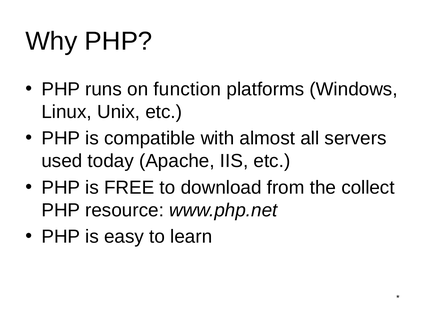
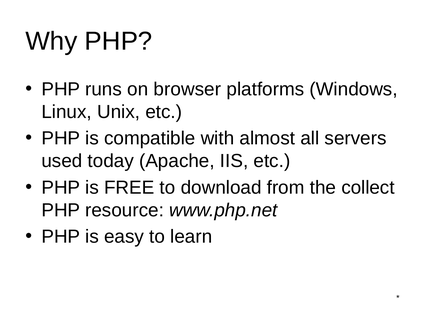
function: function -> browser
